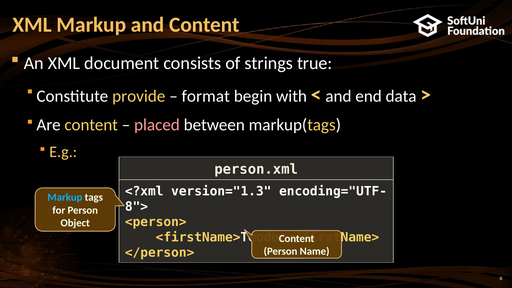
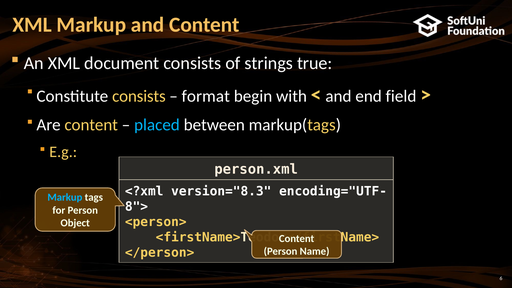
Constitute provide: provide -> consists
data: data -> field
placed colour: pink -> light blue
version="1.3: version="1.3 -> version="8.3
